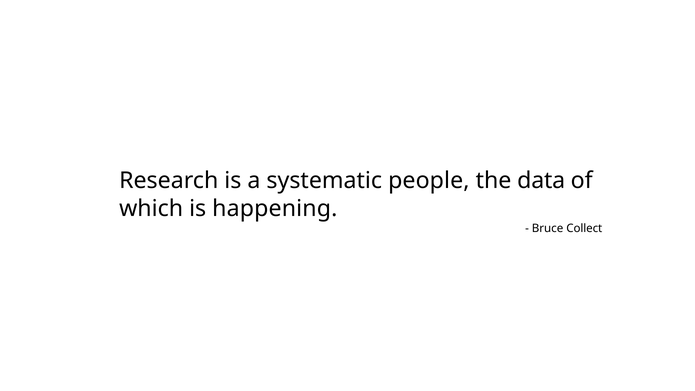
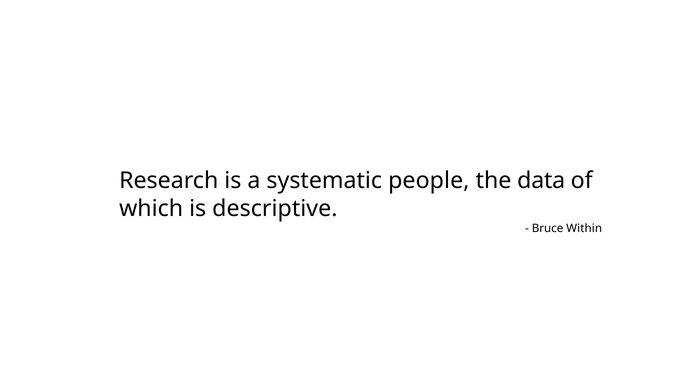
happening: happening -> descriptive
Collect: Collect -> Within
